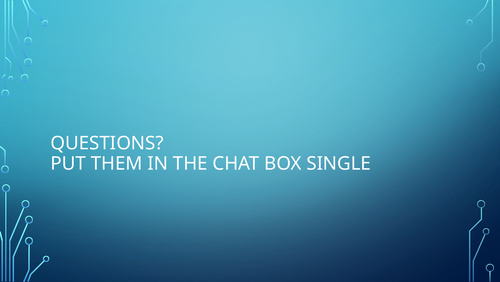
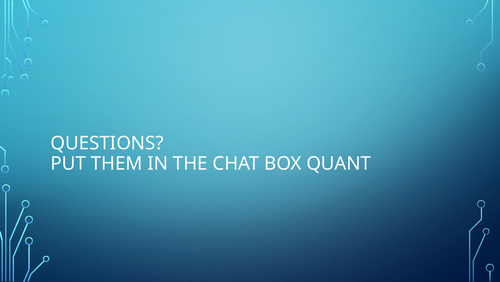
SINGLE: SINGLE -> QUANT
